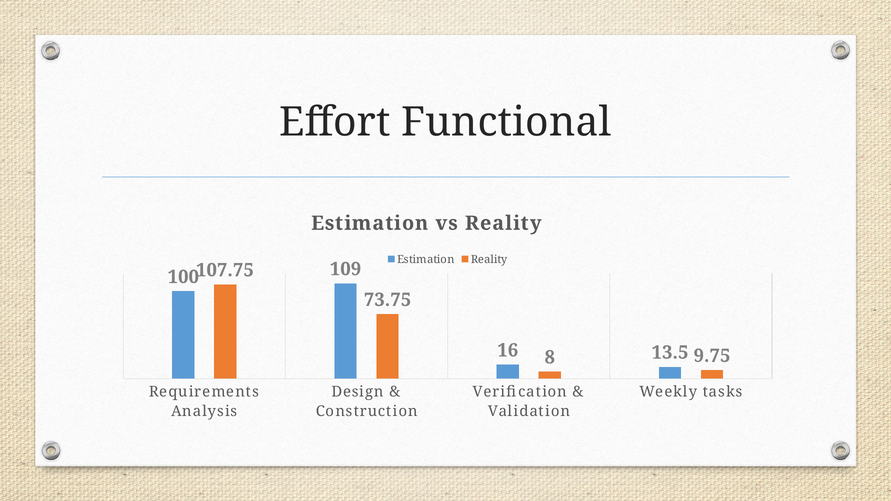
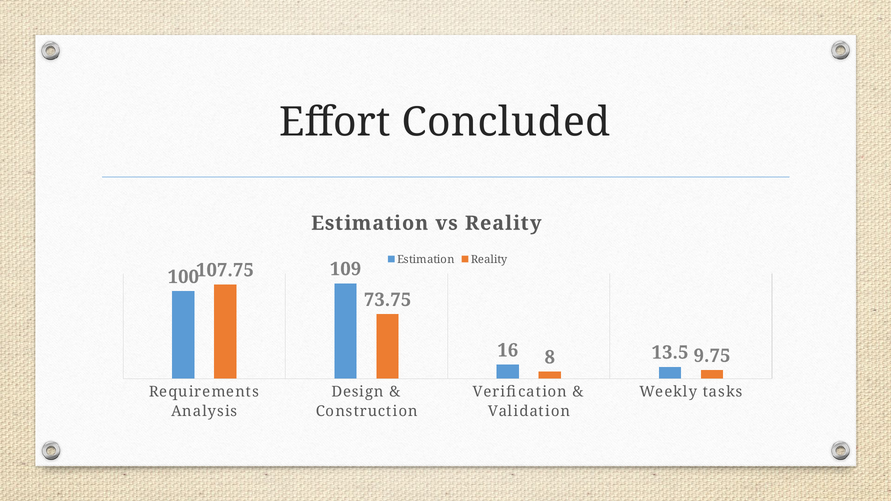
Functional: Functional -> Concluded
